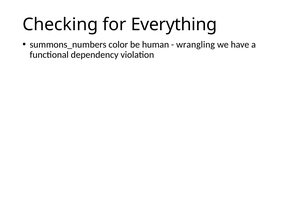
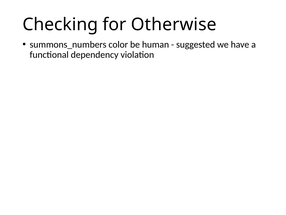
Everything: Everything -> Otherwise
wrangling: wrangling -> suggested
